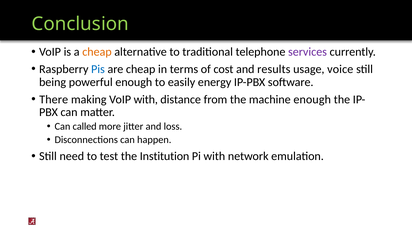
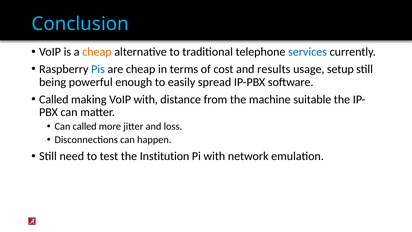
Conclusion colour: light green -> light blue
services colour: purple -> blue
voice: voice -> setup
energy: energy -> spread
There at (54, 99): There -> Called
machine enough: enough -> suitable
